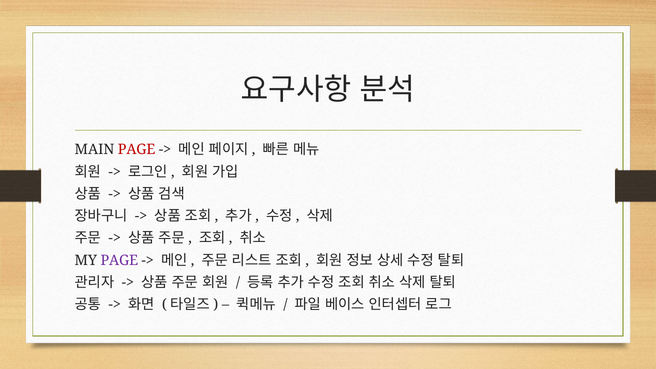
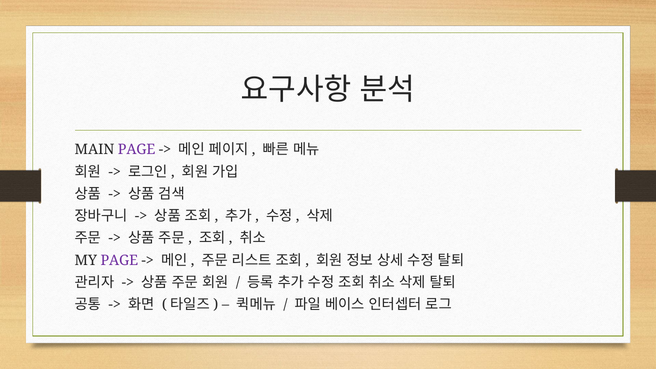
PAGE at (137, 150) colour: red -> purple
